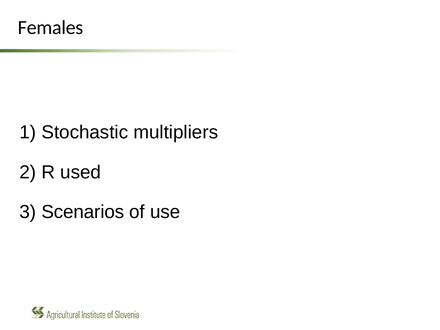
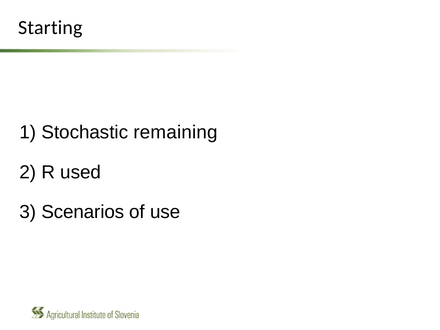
Females: Females -> Starting
multipliers: multipliers -> remaining
